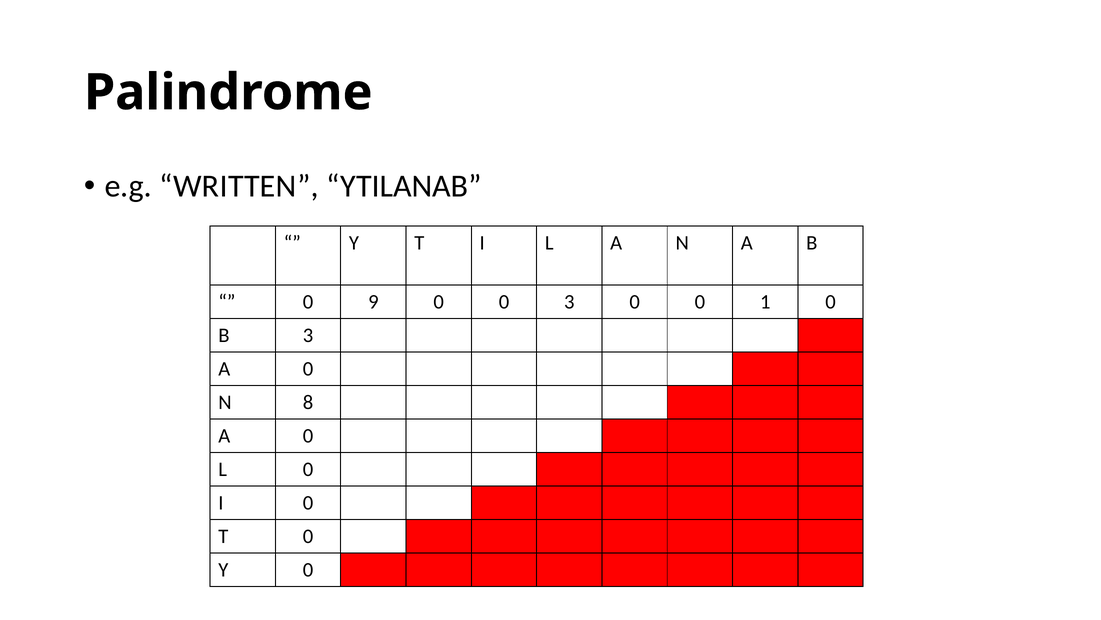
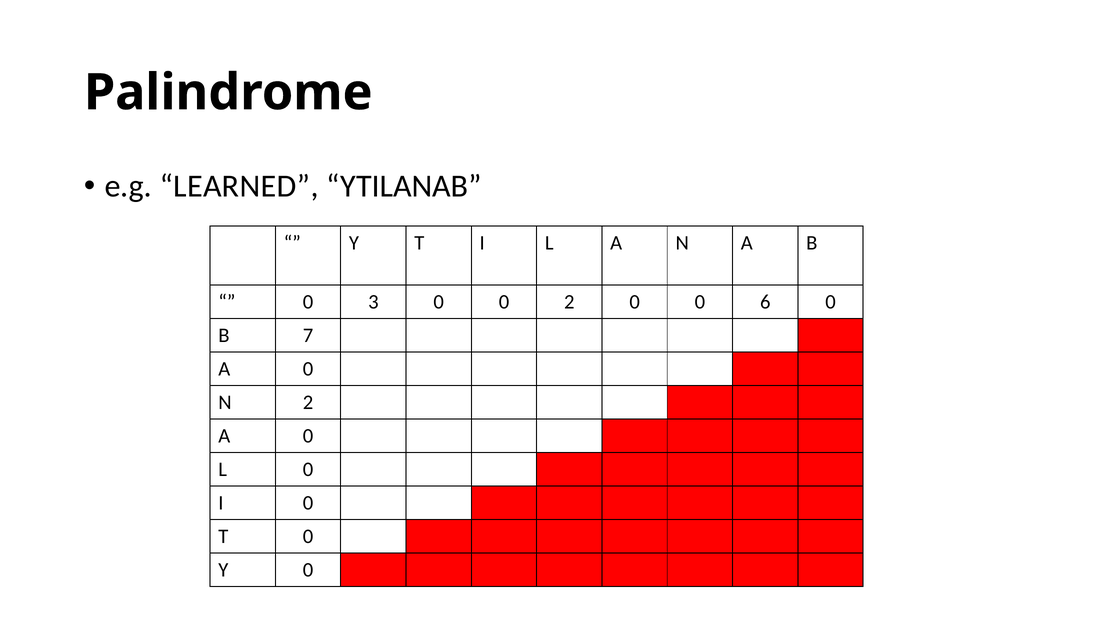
WRITTEN: WRITTEN -> LEARNED
9: 9 -> 3
0 3: 3 -> 2
1: 1 -> 6
B 3: 3 -> 7
N 8: 8 -> 2
